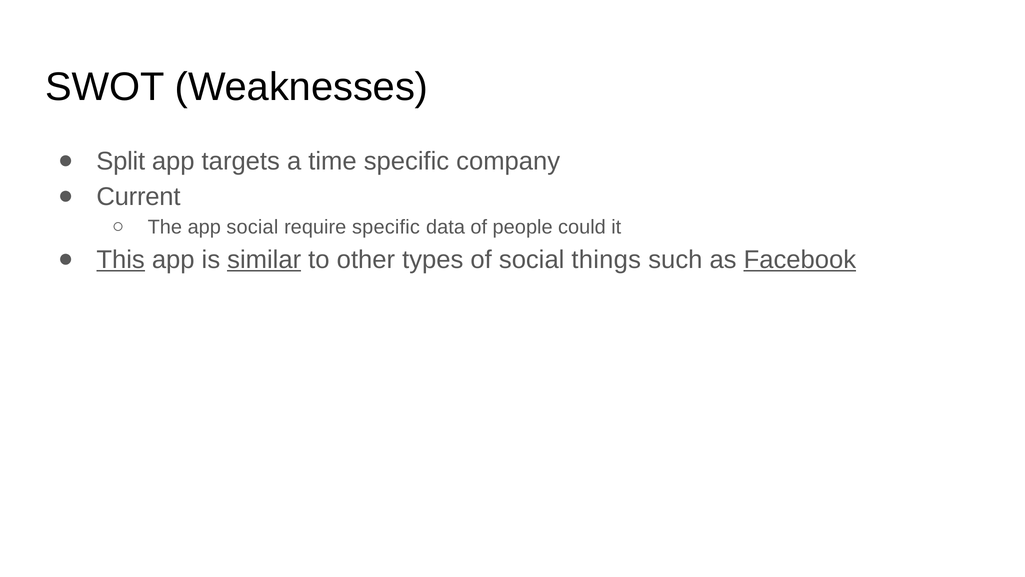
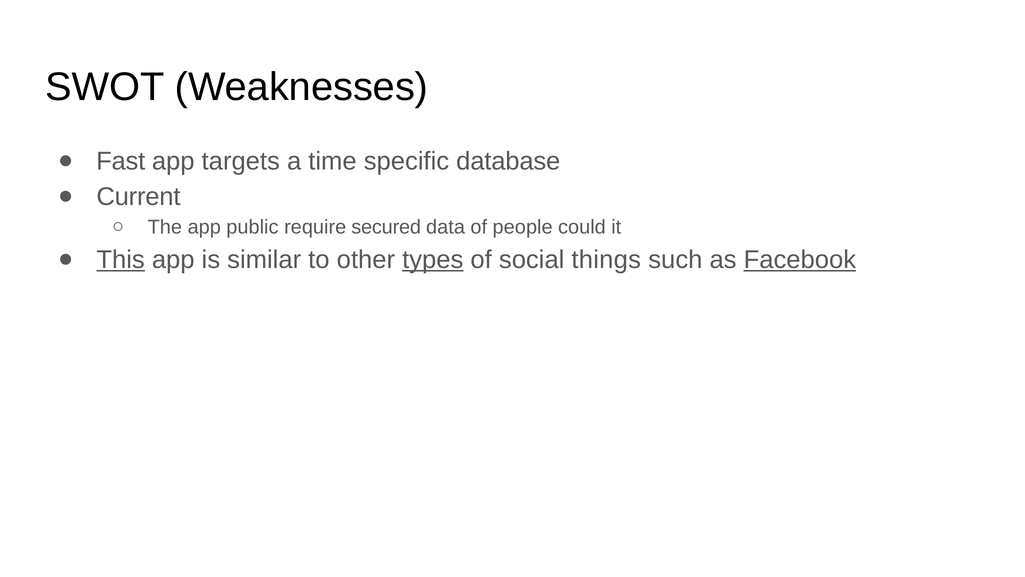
Split: Split -> Fast
company: company -> database
app social: social -> public
require specific: specific -> secured
similar underline: present -> none
types underline: none -> present
